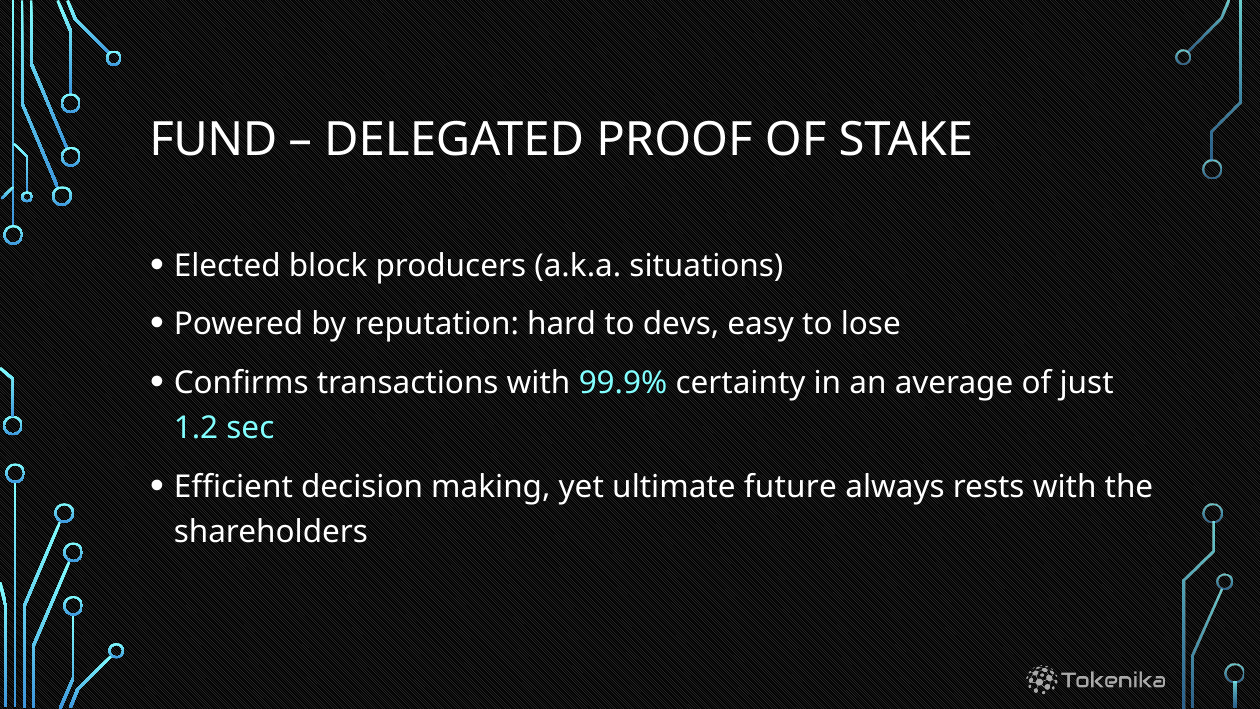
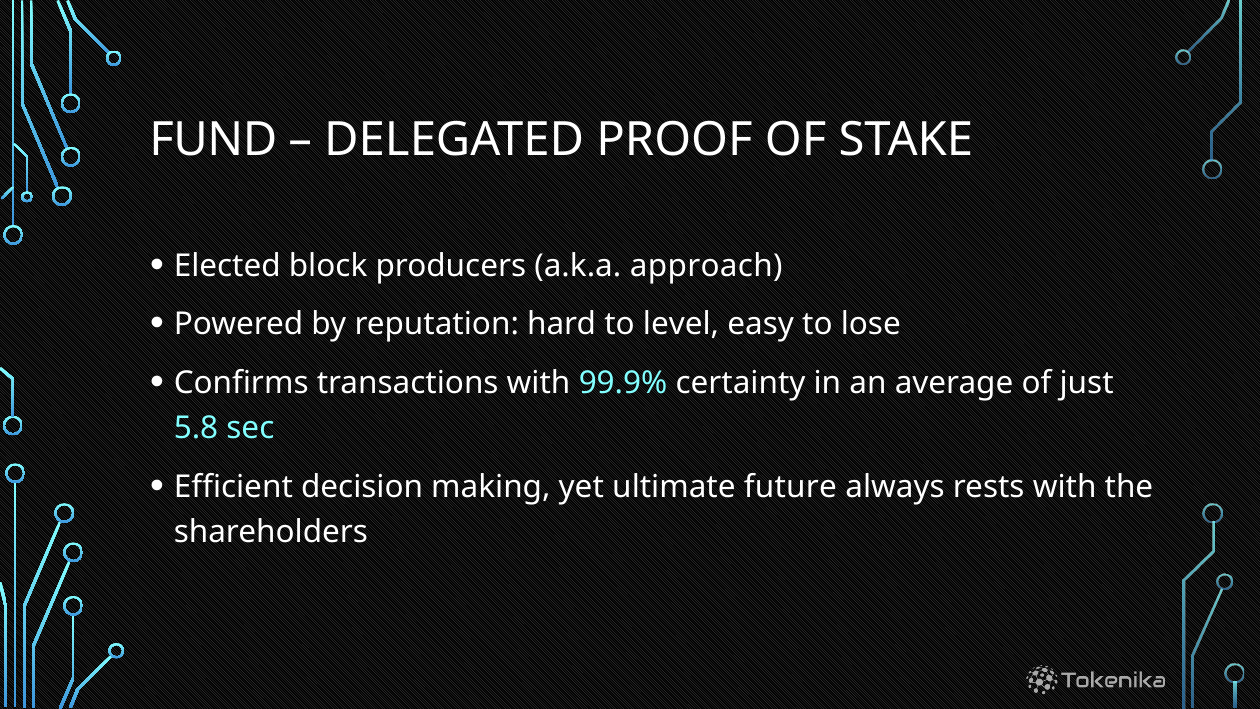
situations: situations -> approach
devs: devs -> level
1.2: 1.2 -> 5.8
